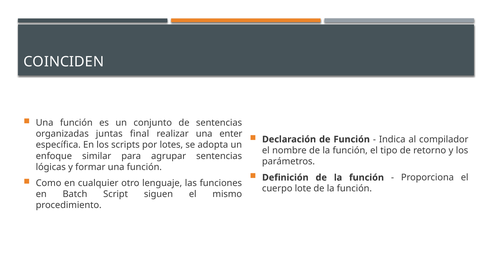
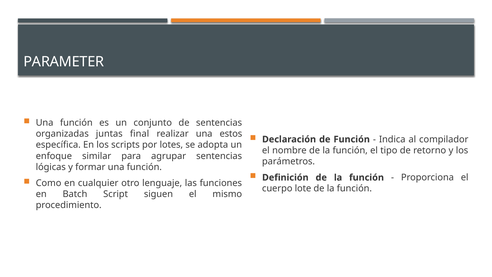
COINCIDEN: COINCIDEN -> PARAMETER
enter: enter -> estos
